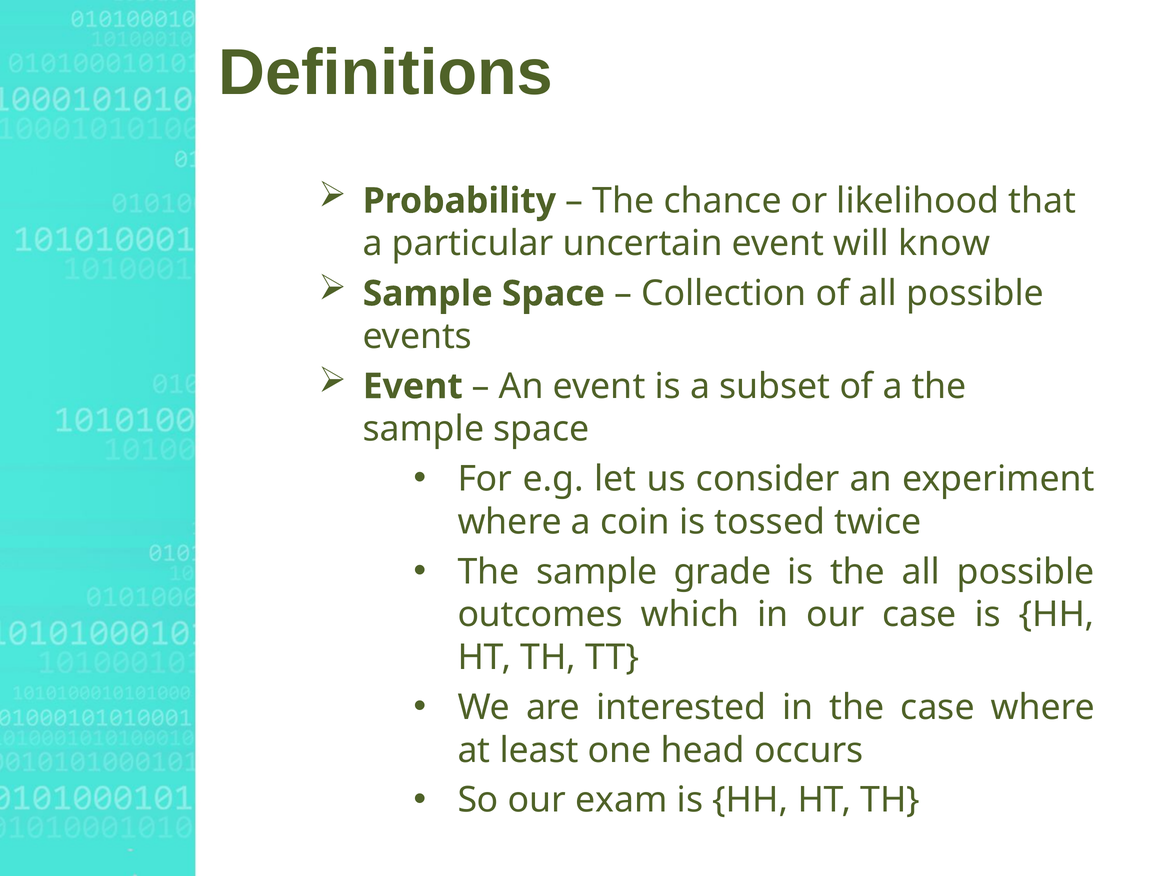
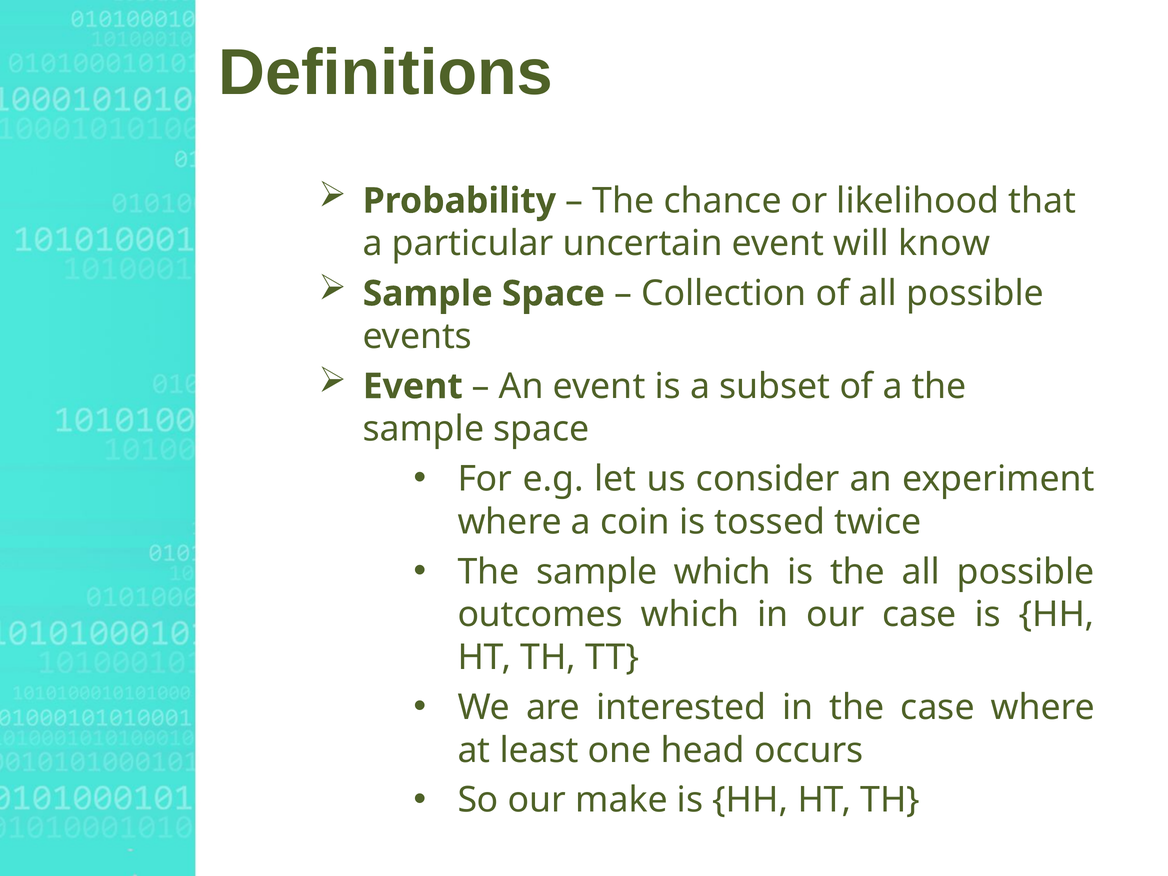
sample grade: grade -> which
exam: exam -> make
